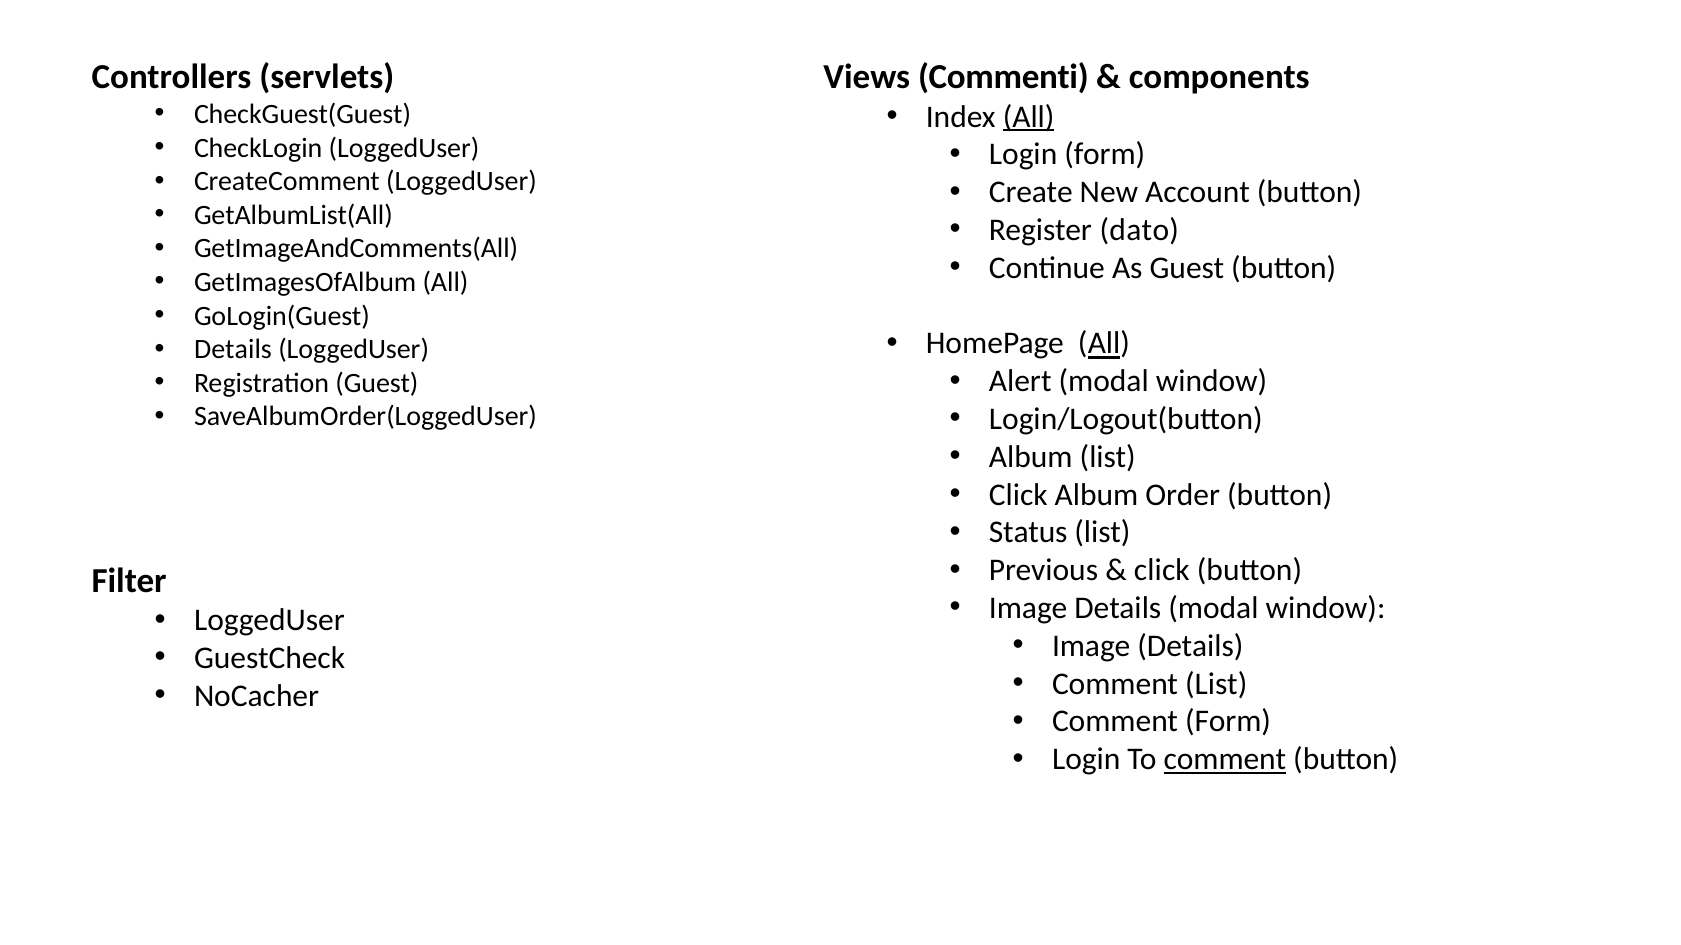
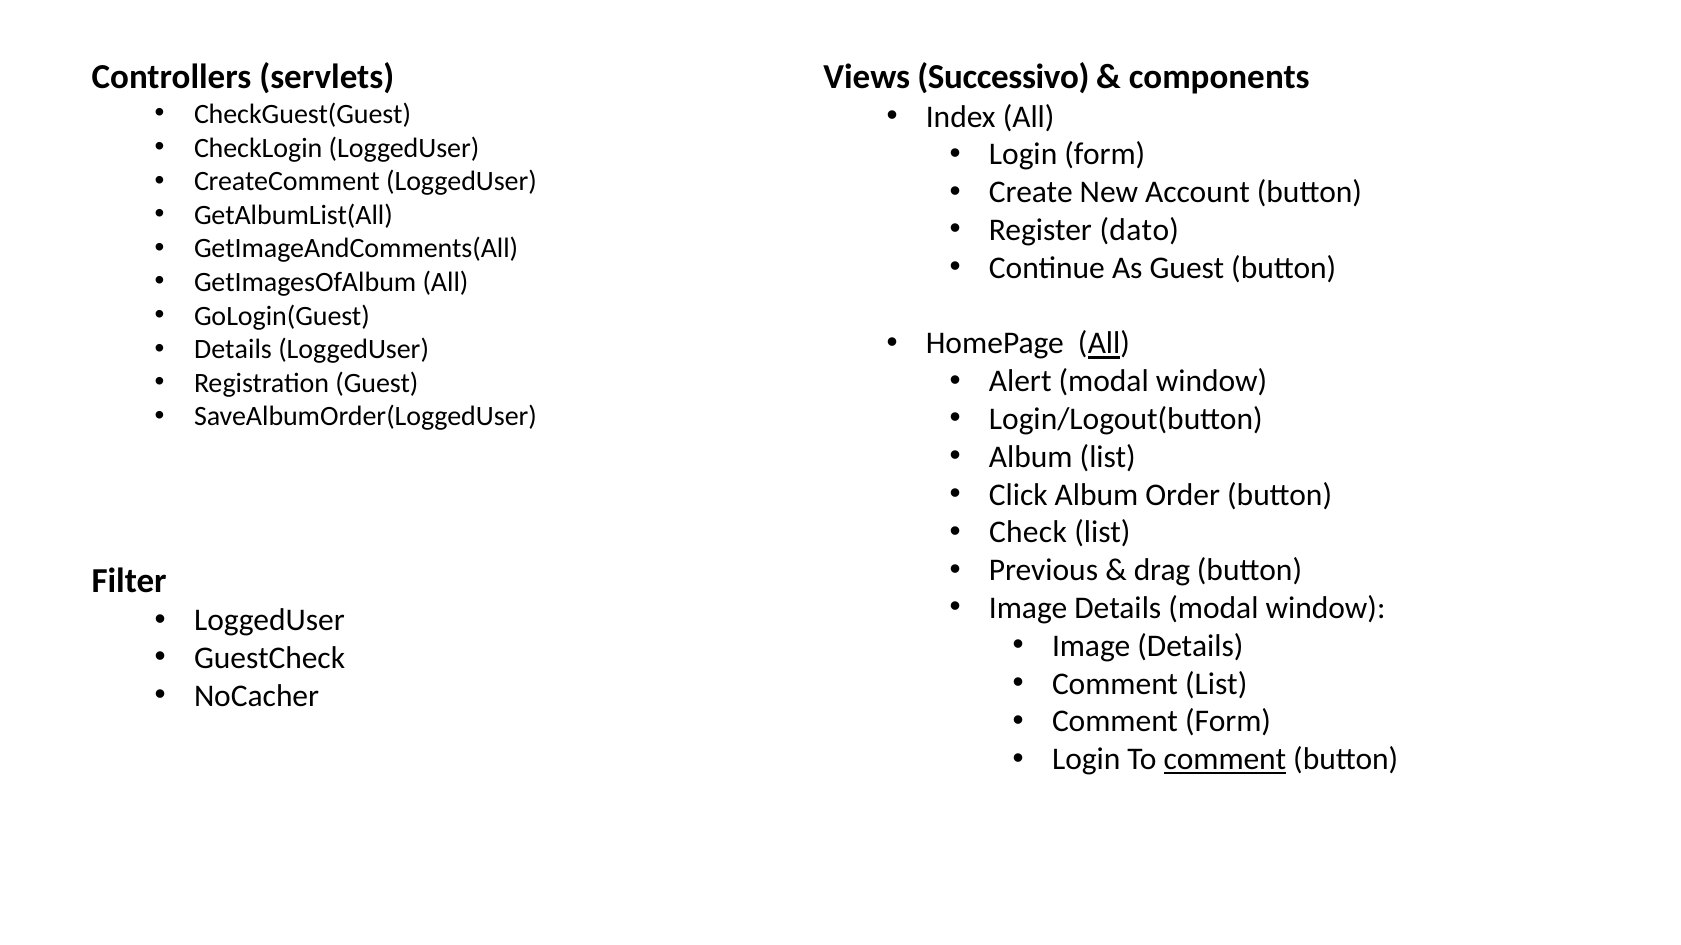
Commenti: Commenti -> Successivo
All at (1029, 117) underline: present -> none
Status: Status -> Check
click at (1162, 571): click -> drag
